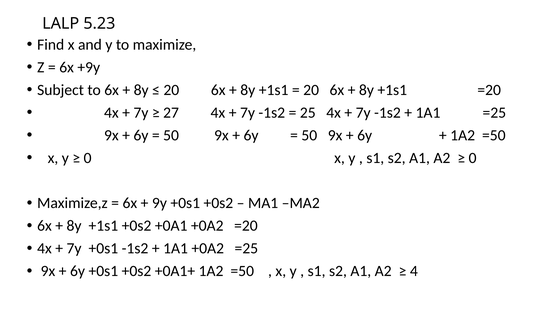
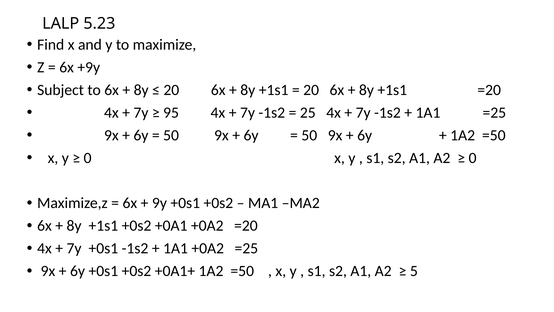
27: 27 -> 95
4: 4 -> 5
